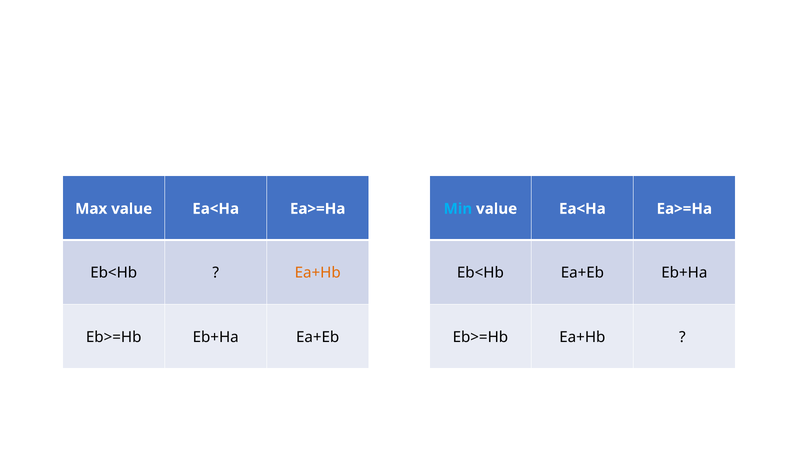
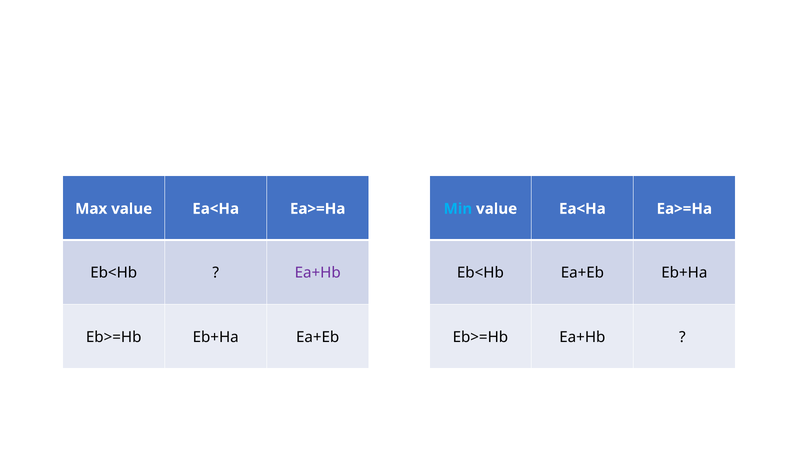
Ea+Hb at (318, 273) colour: orange -> purple
